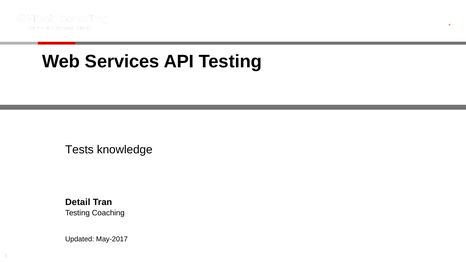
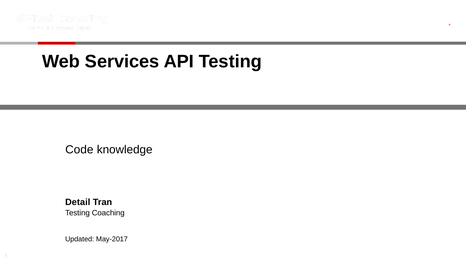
Tests: Tests -> Code
